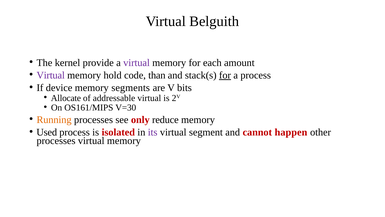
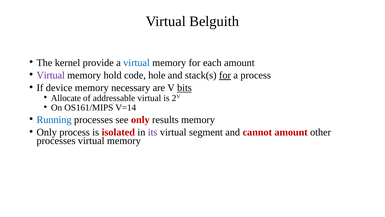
virtual at (137, 63) colour: purple -> blue
than: than -> hole
segments: segments -> necessary
bits underline: none -> present
V=30: V=30 -> V=14
Running colour: orange -> blue
reduce: reduce -> results
Used at (47, 132): Used -> Only
cannot happen: happen -> amount
